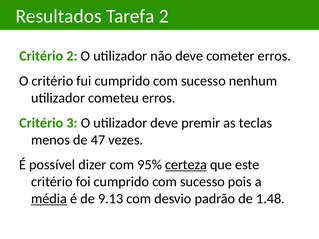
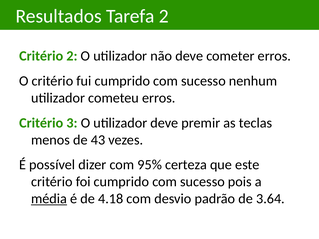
47: 47 -> 43
certeza underline: present -> none
9.13: 9.13 -> 4.18
1.48: 1.48 -> 3.64
